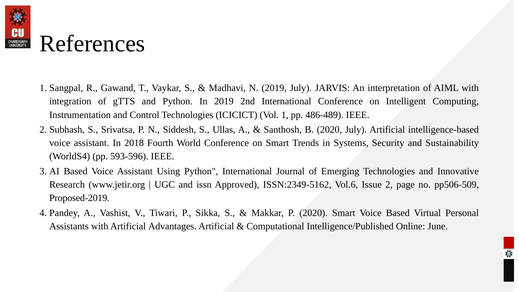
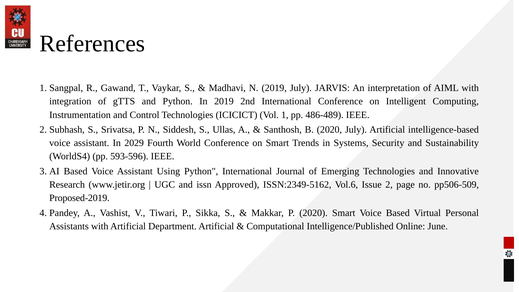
2018: 2018 -> 2029
Advantages: Advantages -> Department
